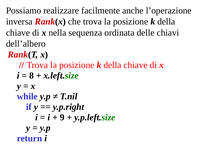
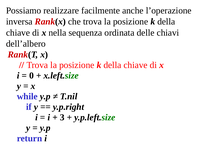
8: 8 -> 0
9: 9 -> 3
